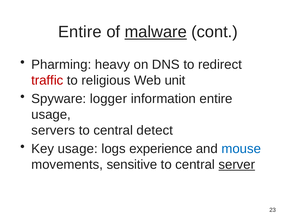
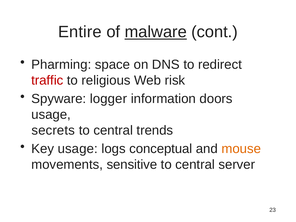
heavy: heavy -> space
unit: unit -> risk
information entire: entire -> doors
servers: servers -> secrets
detect: detect -> trends
experience: experience -> conceptual
mouse colour: blue -> orange
server underline: present -> none
